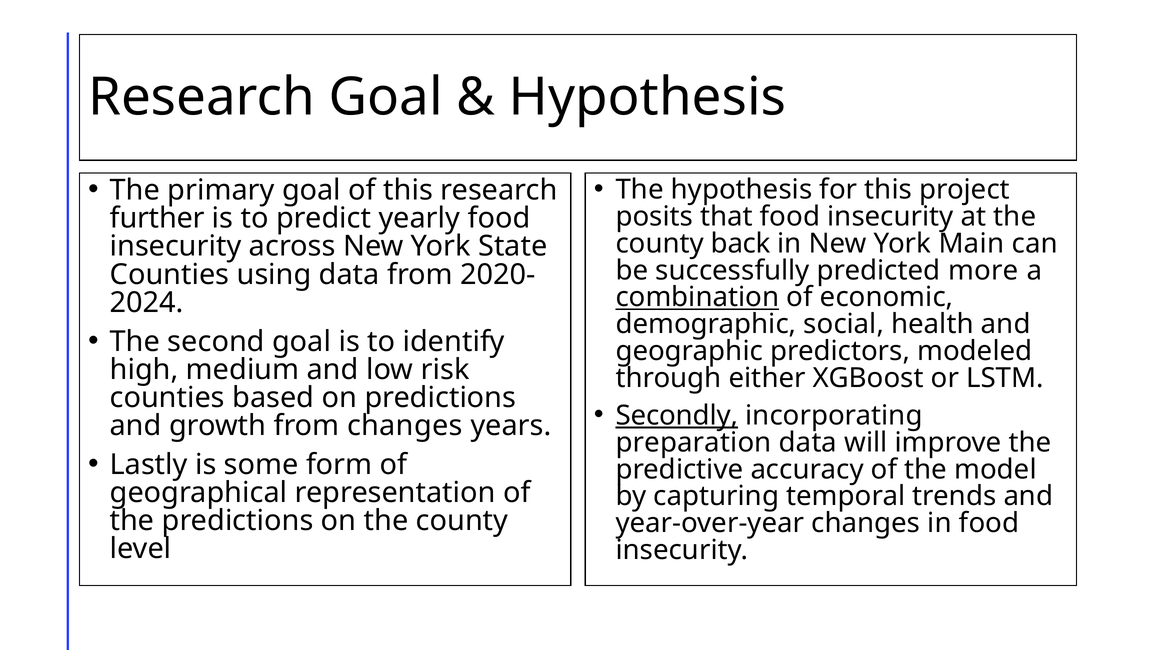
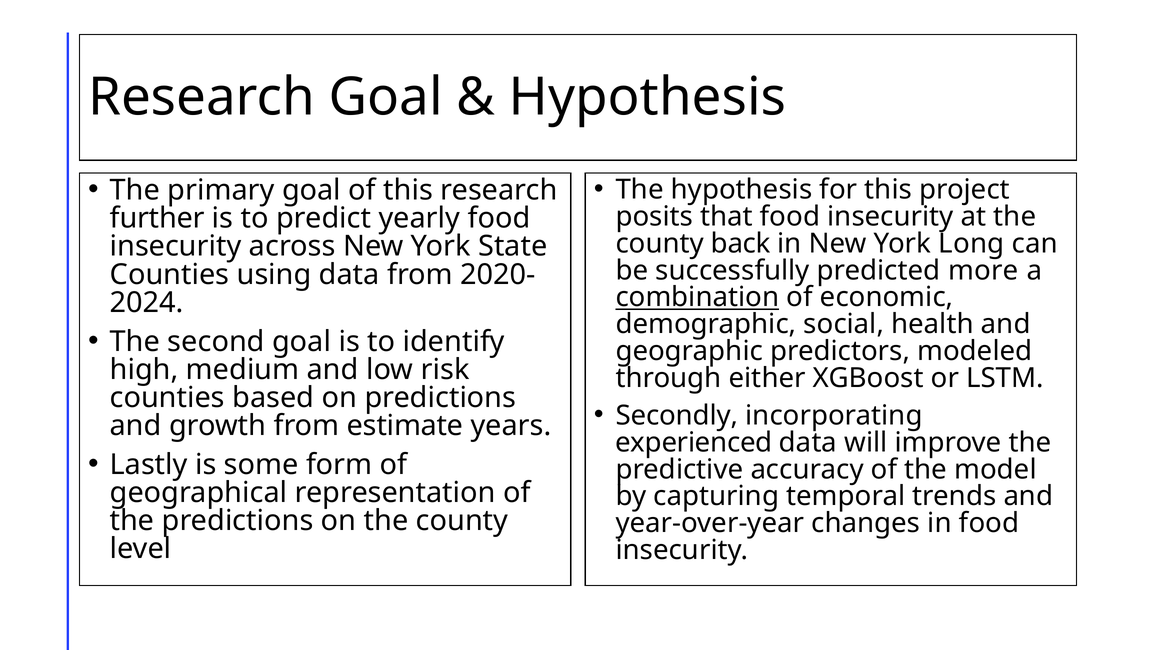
Main: Main -> Long
Secondly underline: present -> none
from changes: changes -> estimate
preparation: preparation -> experienced
